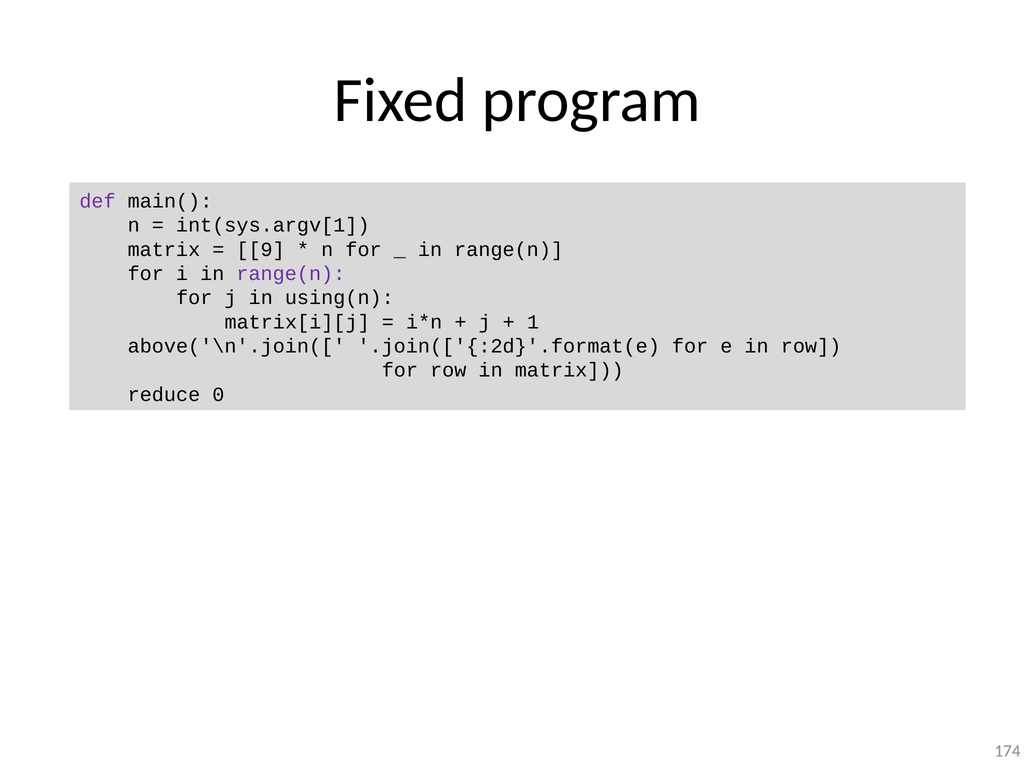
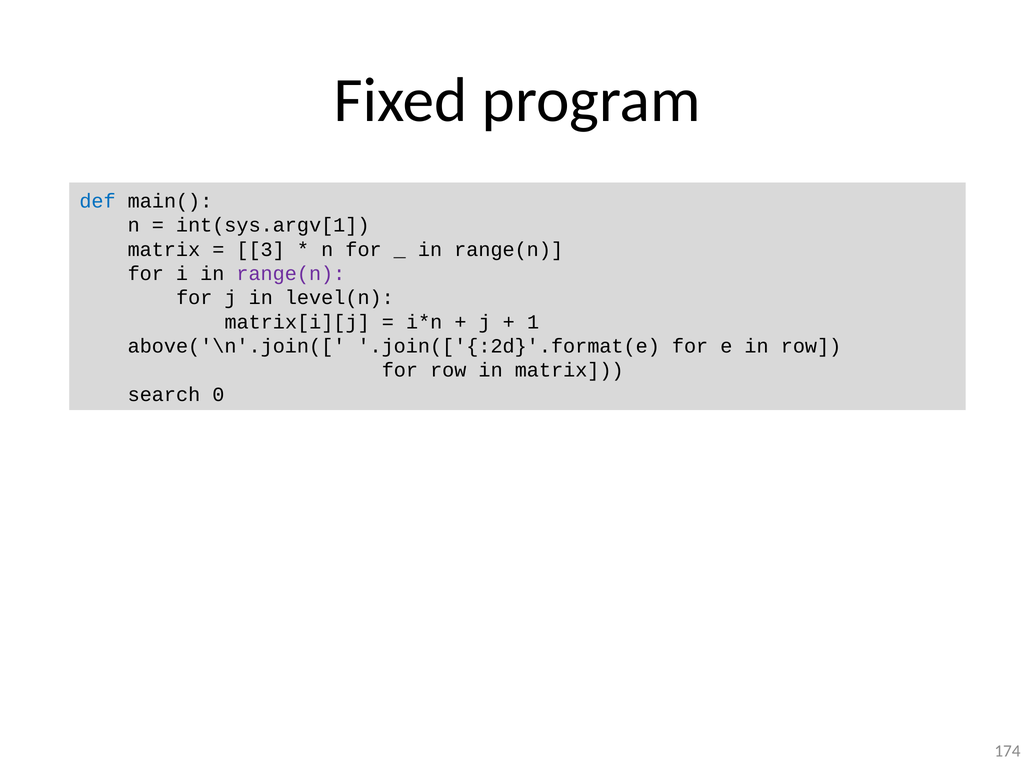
def colour: purple -> blue
9: 9 -> 3
using(n: using(n -> level(n
reduce: reduce -> search
